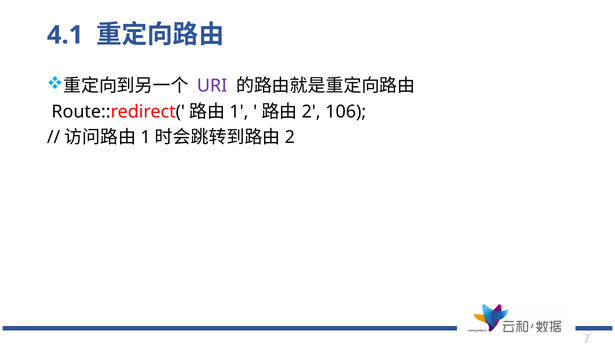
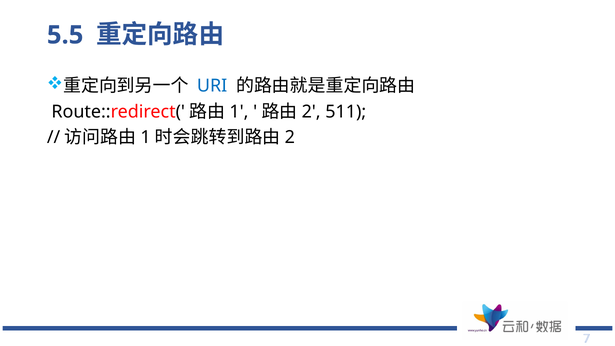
4.1: 4.1 -> 5.5
URI colour: purple -> blue
106: 106 -> 511
